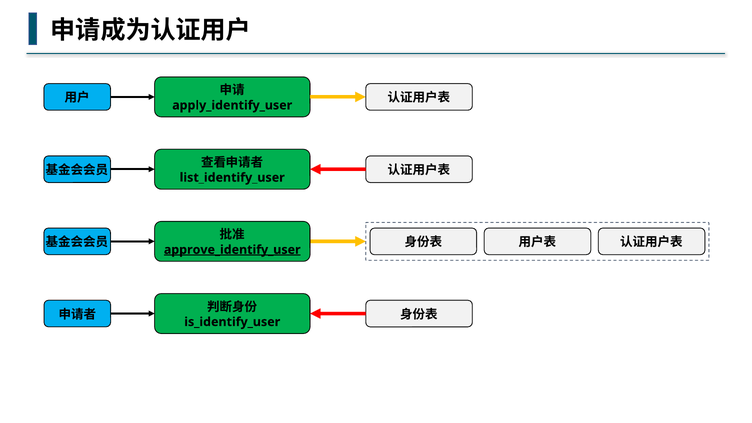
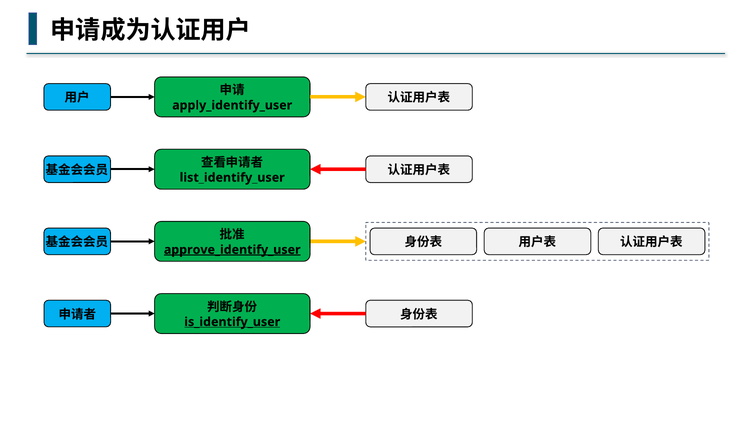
is_identify_user underline: none -> present
